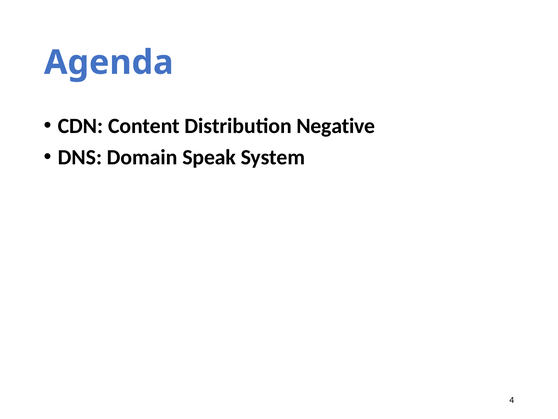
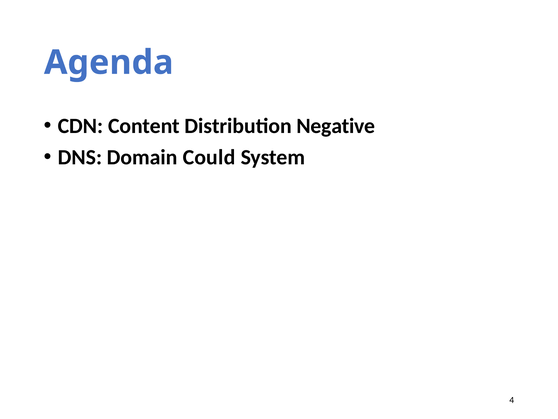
Speak: Speak -> Could
